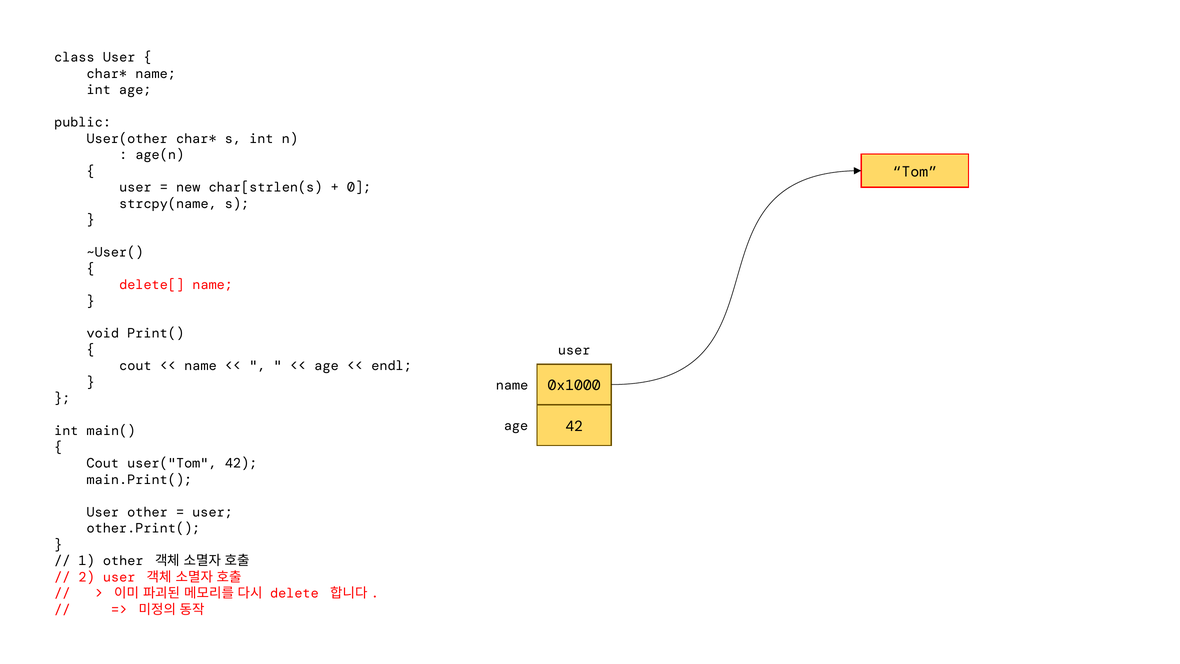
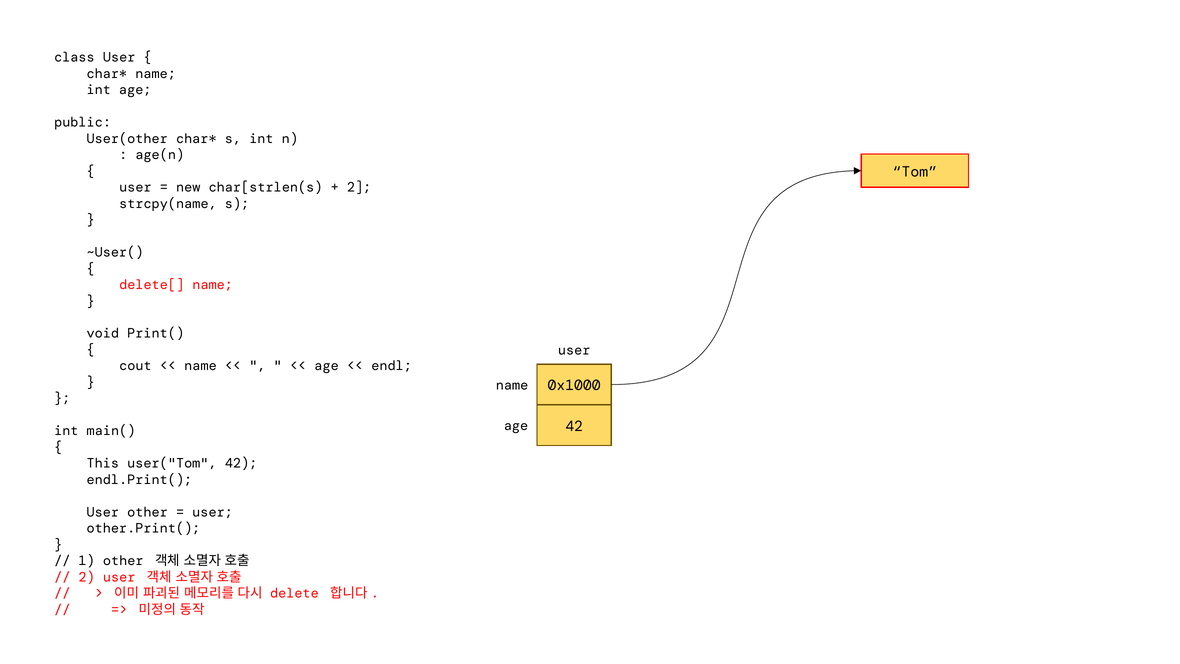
0 at (359, 187): 0 -> 2
Cout at (103, 463): Cout -> This
main.Print(: main.Print( -> endl.Print(
